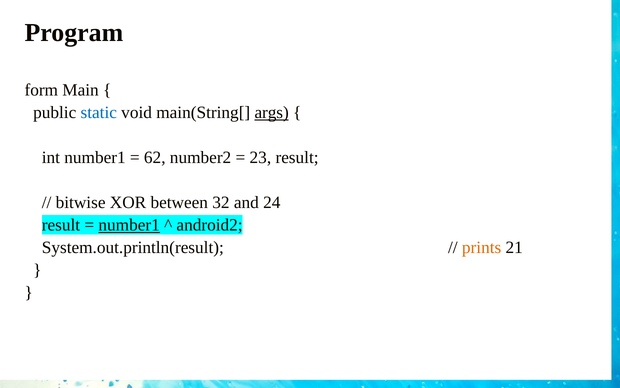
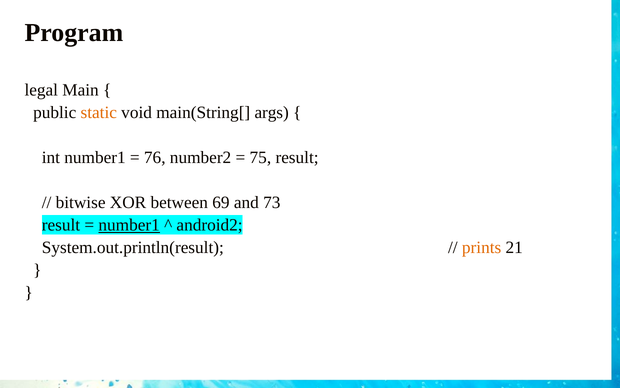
form: form -> legal
static colour: blue -> orange
args underline: present -> none
62: 62 -> 76
23: 23 -> 75
32: 32 -> 69
24: 24 -> 73
